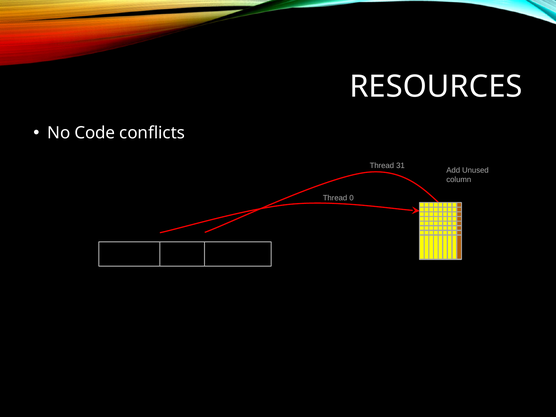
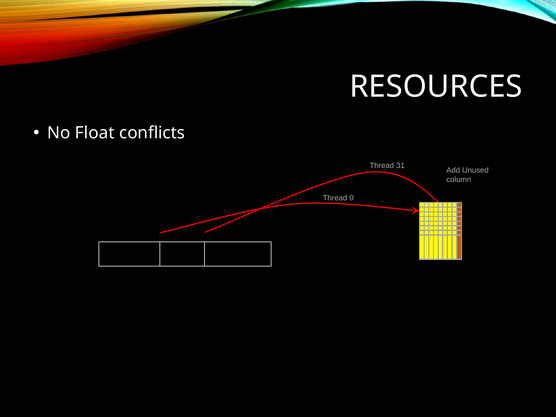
Code: Code -> Float
